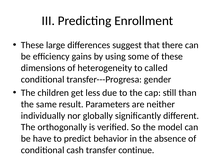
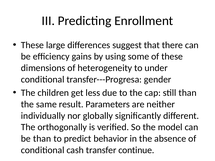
called: called -> under
be have: have -> than
